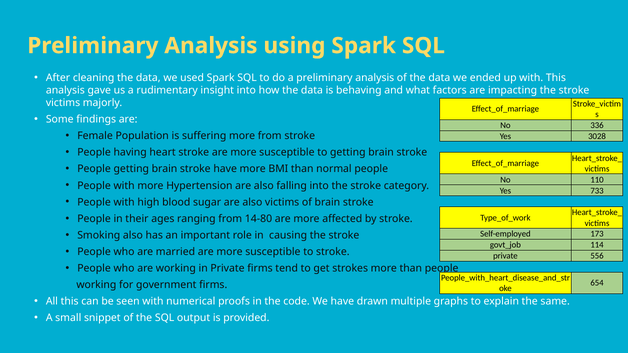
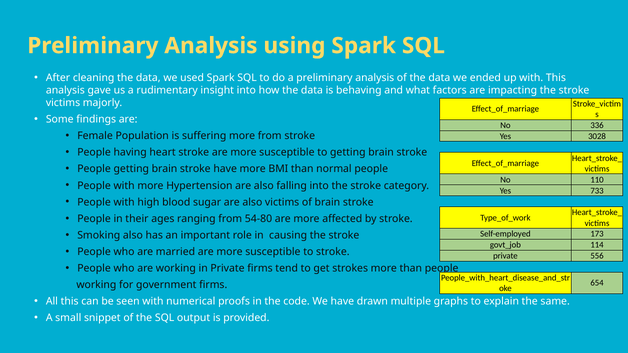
14-80: 14-80 -> 54-80
